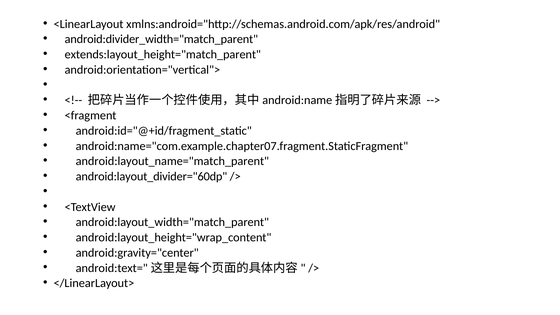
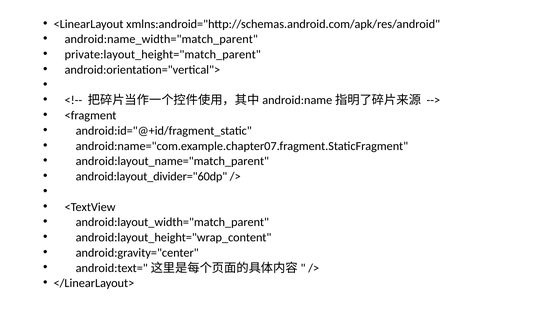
android:divider_width="match_parent: android:divider_width="match_parent -> android:name_width="match_parent
extends:layout_height="match_parent: extends:layout_height="match_parent -> private:layout_height="match_parent
